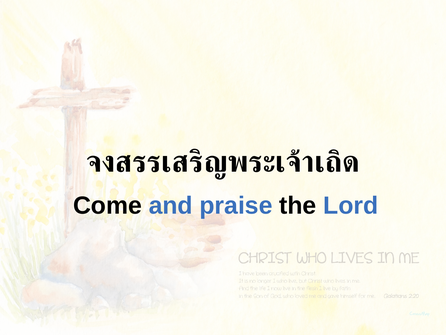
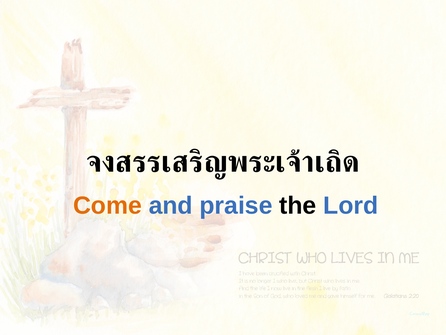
Come colour: black -> orange
